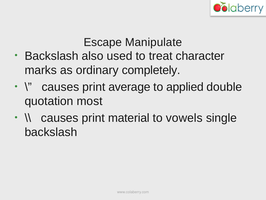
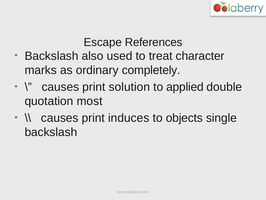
Manipulate: Manipulate -> References
average: average -> solution
material: material -> induces
vowels: vowels -> objects
